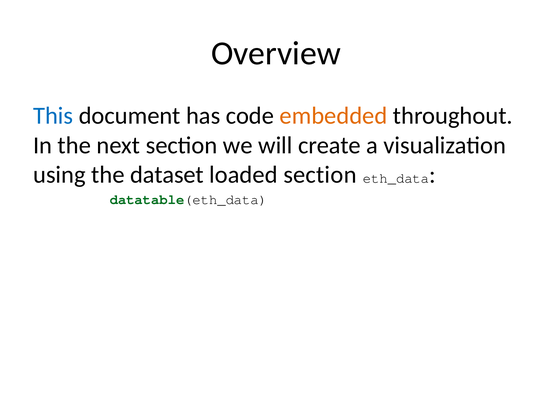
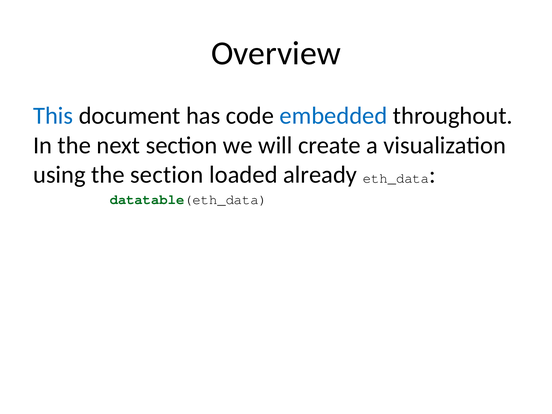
embedded colour: orange -> blue
the dataset: dataset -> section
loaded section: section -> already
